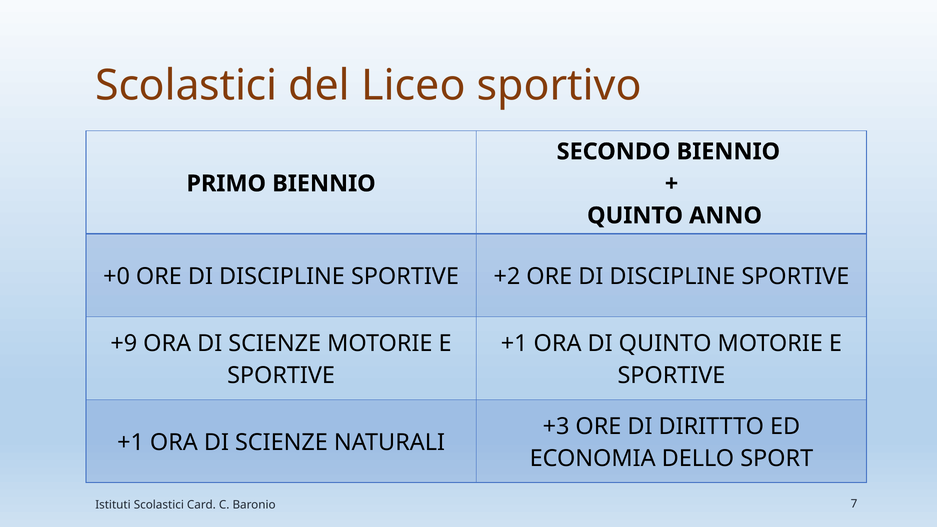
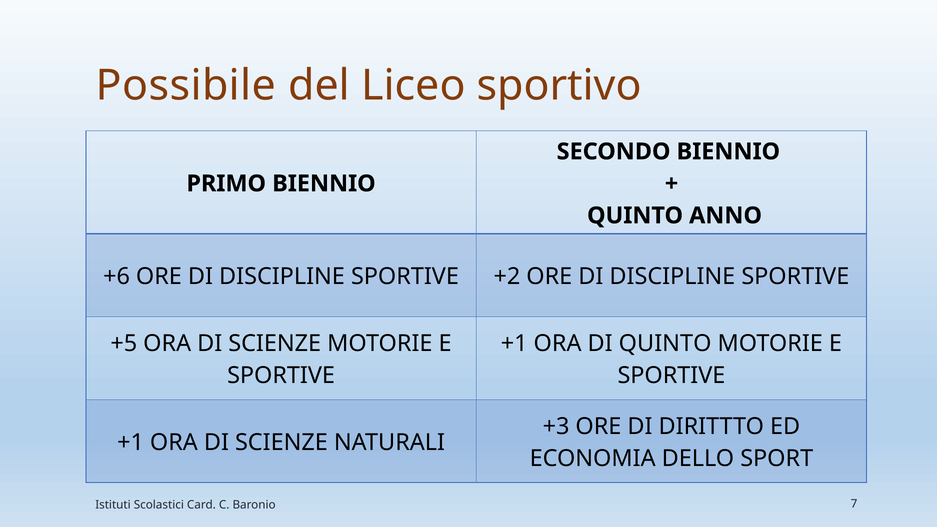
Scolastici at (186, 86): Scolastici -> Possibile
+0: +0 -> +6
+9: +9 -> +5
